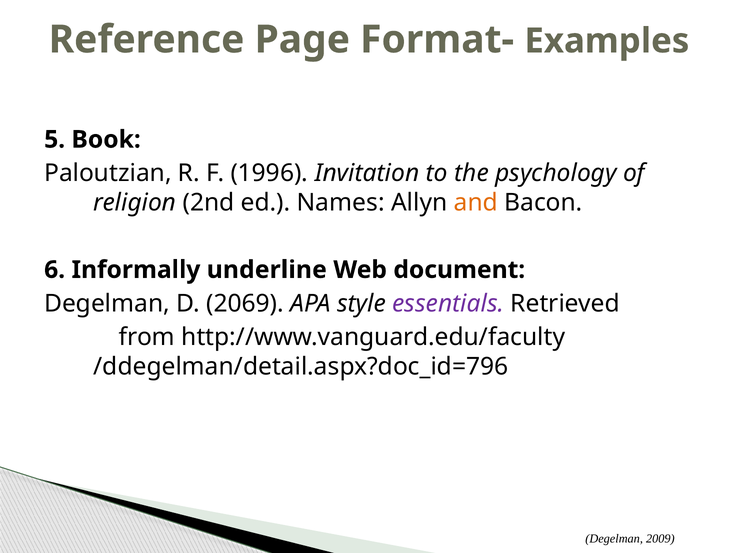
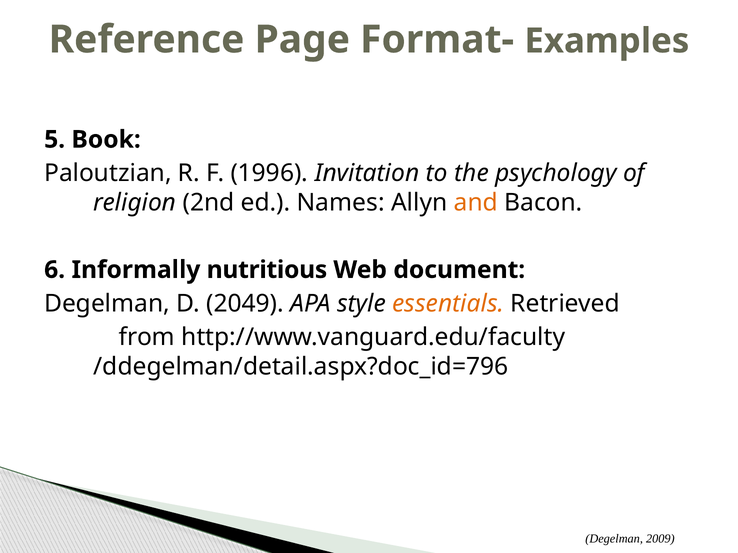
underline: underline -> nutritious
2069: 2069 -> 2049
essentials colour: purple -> orange
